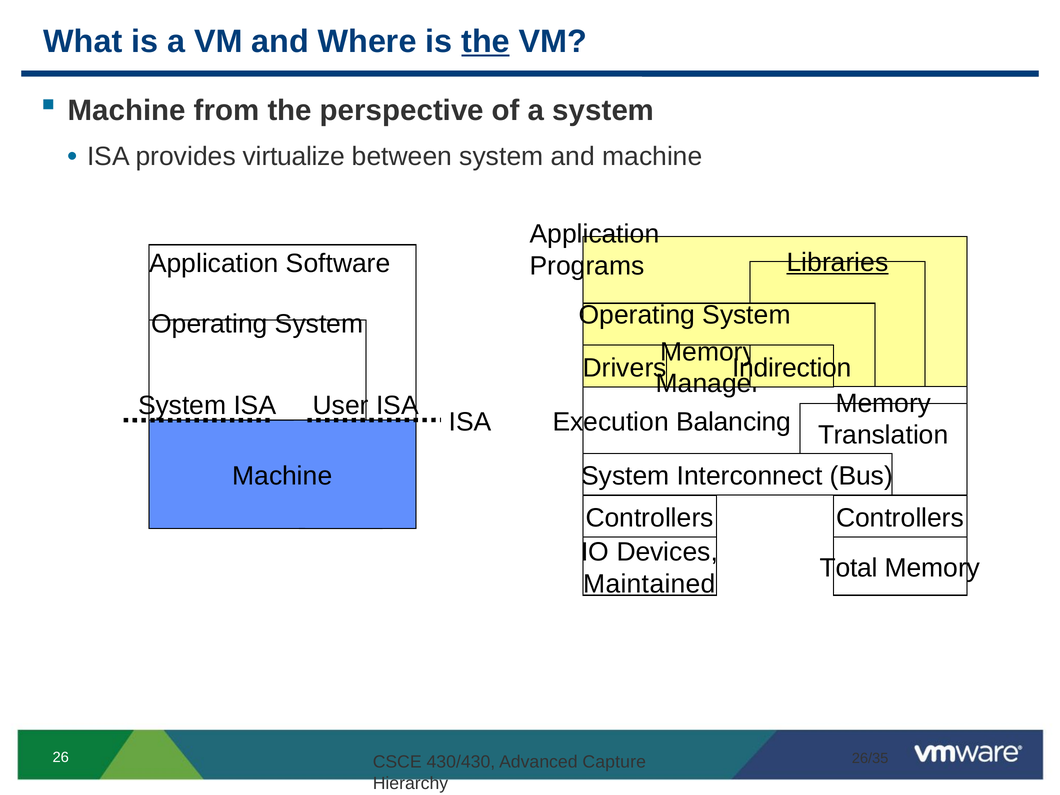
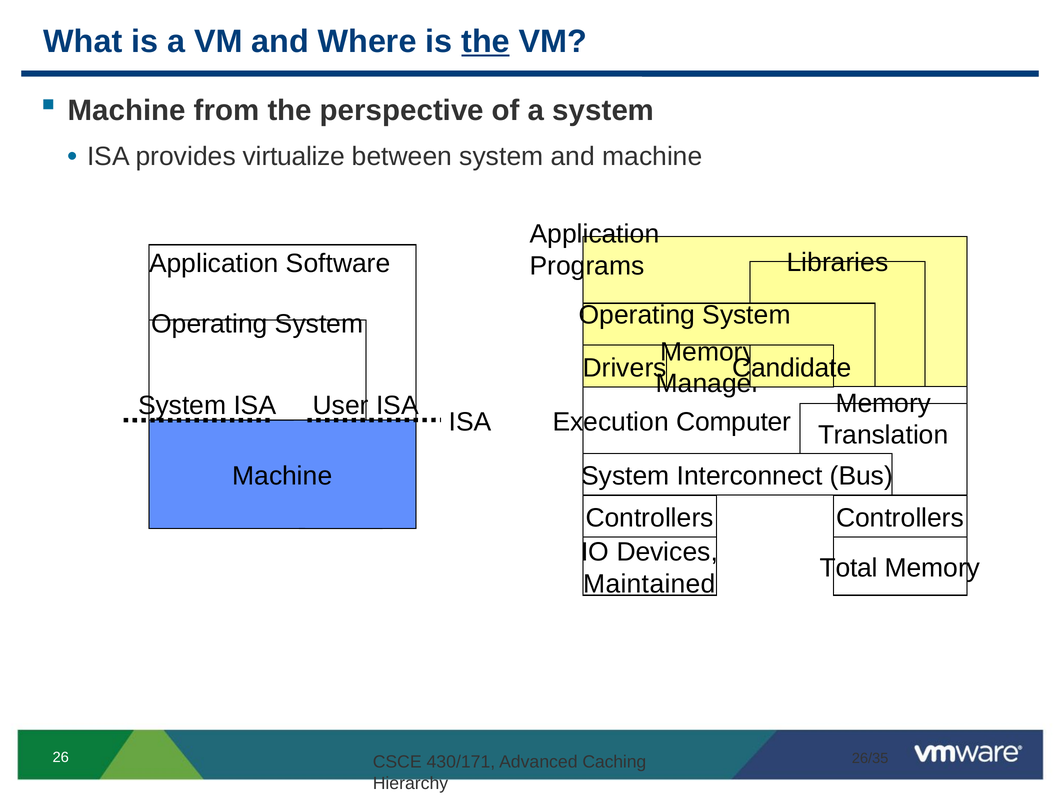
Libraries underline: present -> none
Indirection: Indirection -> Candidate
Balancing: Balancing -> Computer
430/430: 430/430 -> 430/171
Capture: Capture -> Caching
